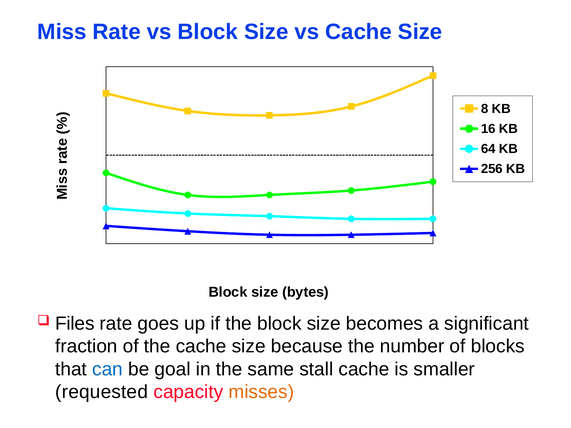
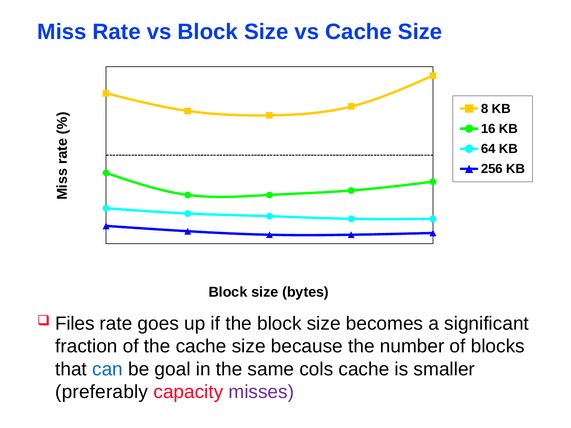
stall: stall -> cols
requested: requested -> preferably
misses colour: orange -> purple
